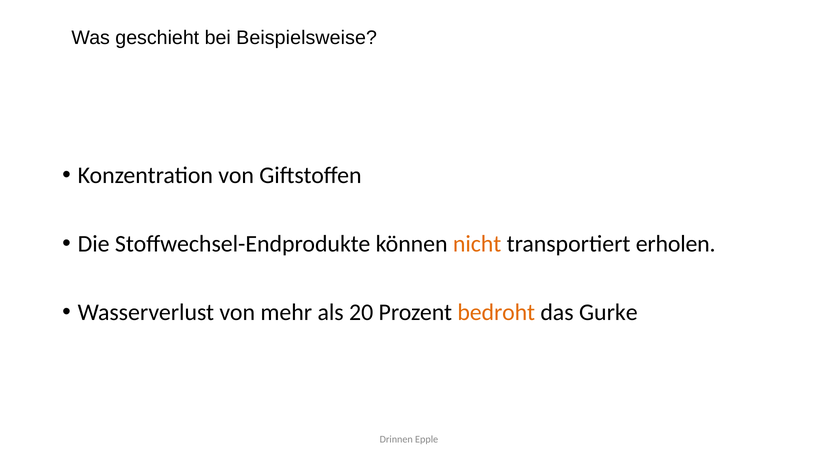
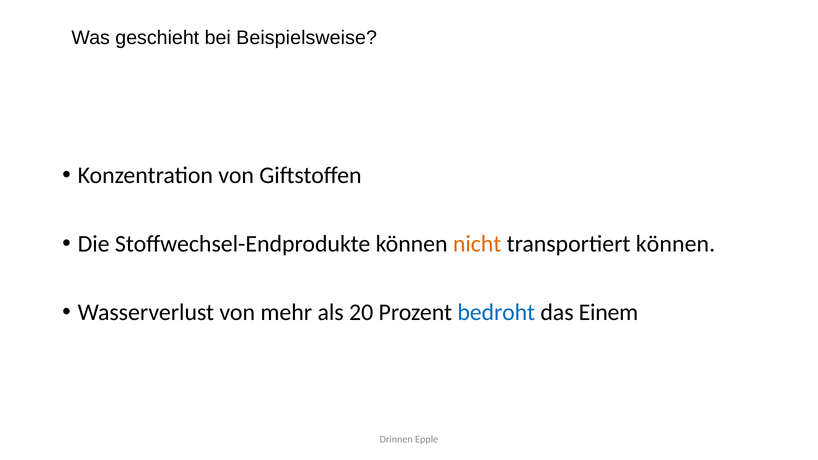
transportiert erholen: erholen -> können
bedroht colour: orange -> blue
Gurke: Gurke -> Einem
